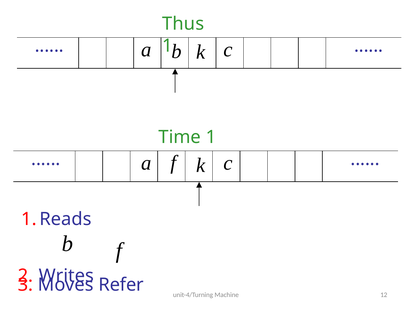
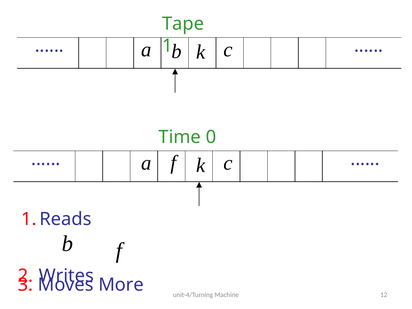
Thus: Thus -> Tape
Time 1: 1 -> 0
Refer: Refer -> More
